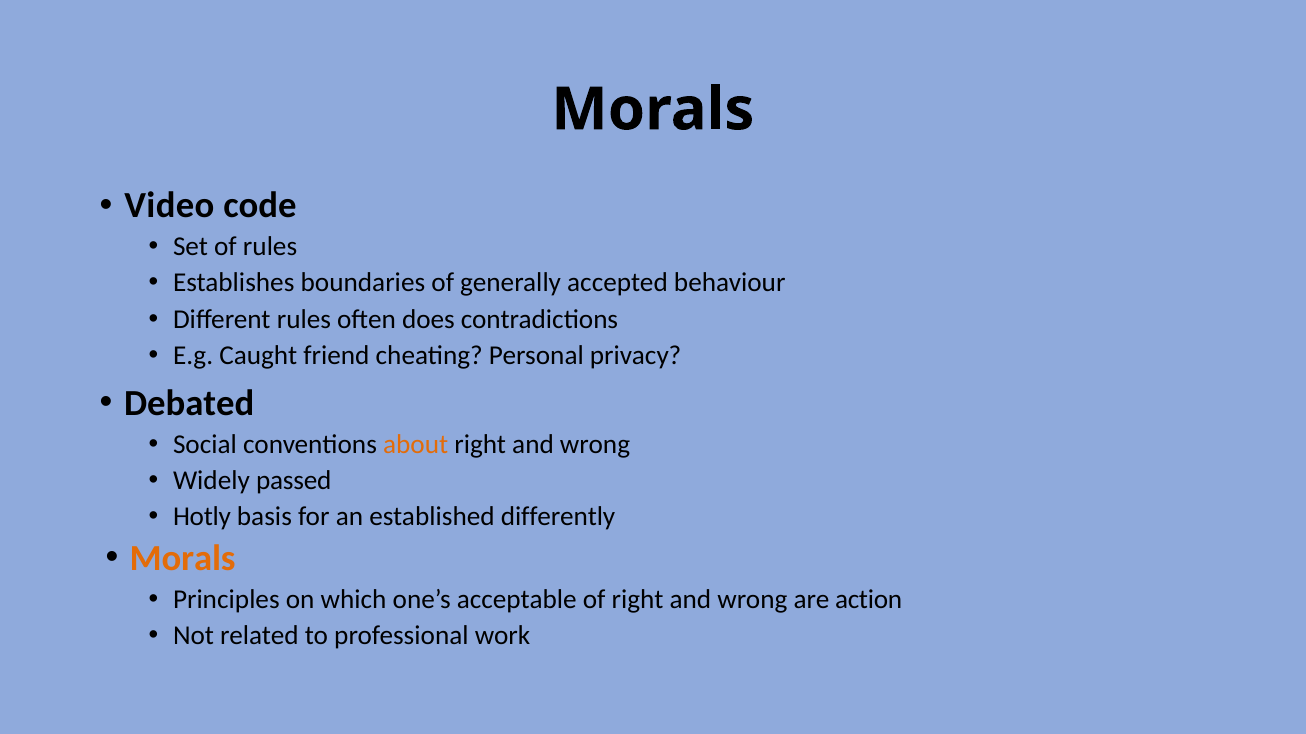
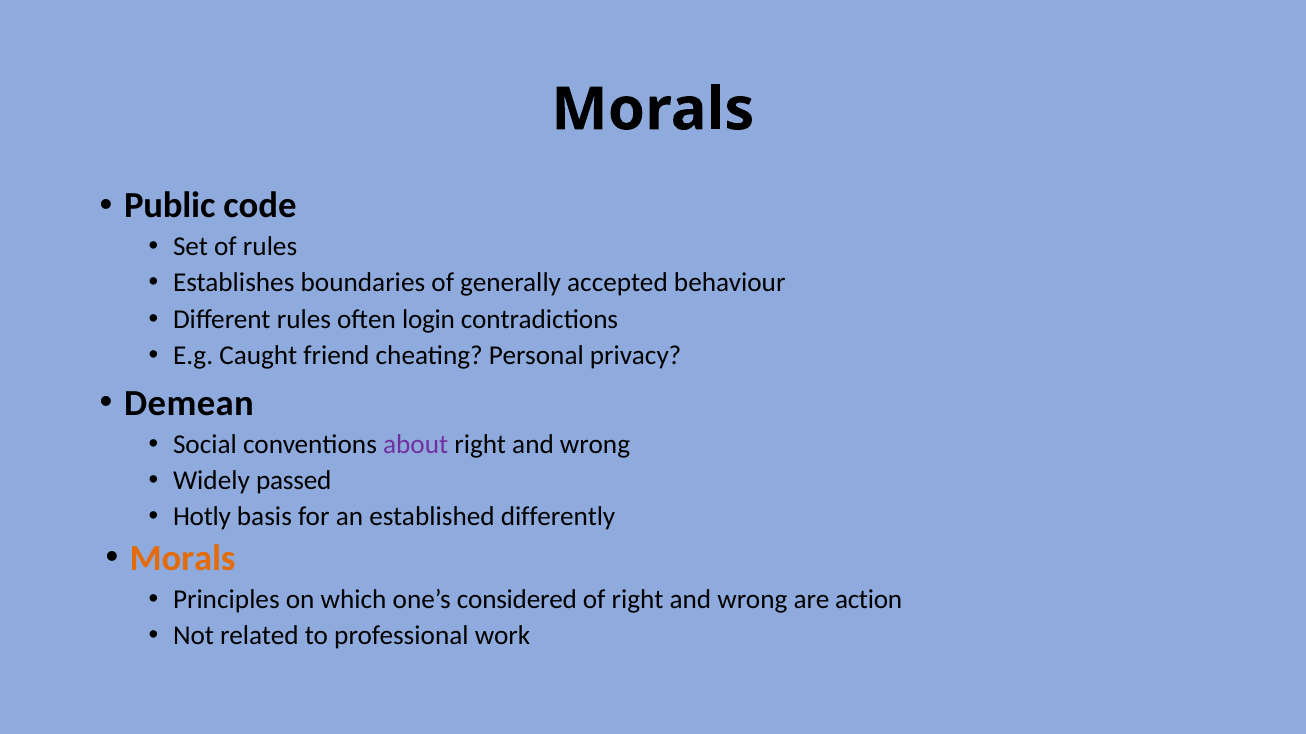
Video: Video -> Public
does: does -> login
Debated: Debated -> Demean
about colour: orange -> purple
acceptable: acceptable -> considered
